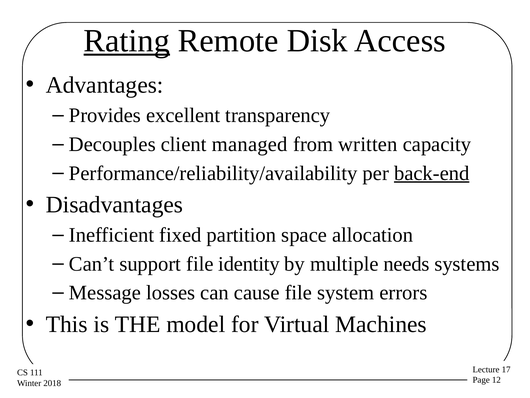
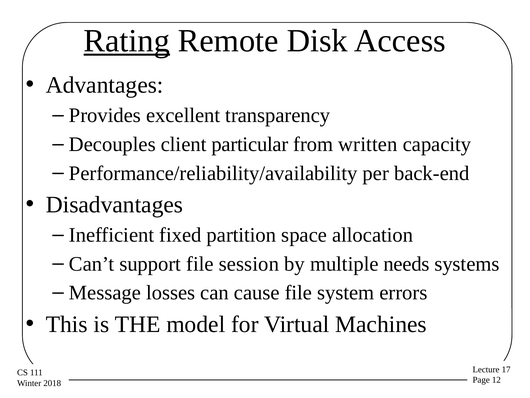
managed: managed -> particular
back-end underline: present -> none
identity: identity -> session
